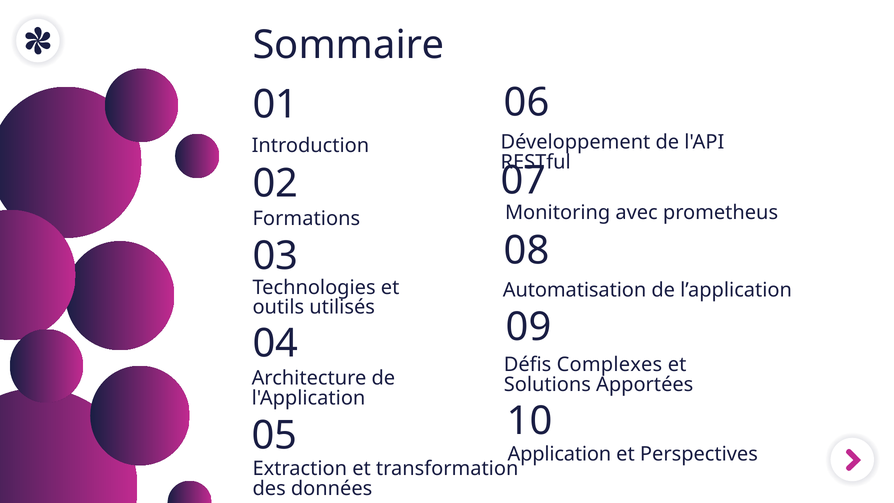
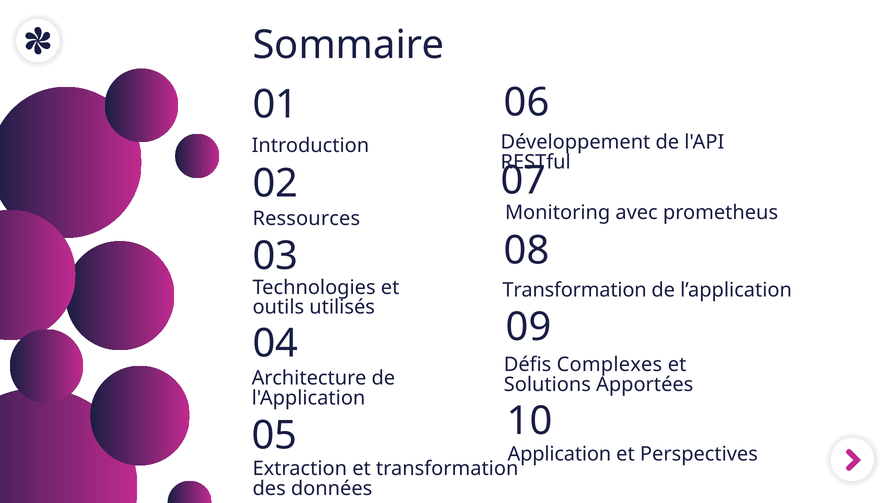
Formations: Formations -> Ressources
Automatisation at (575, 290): Automatisation -> Transformation
